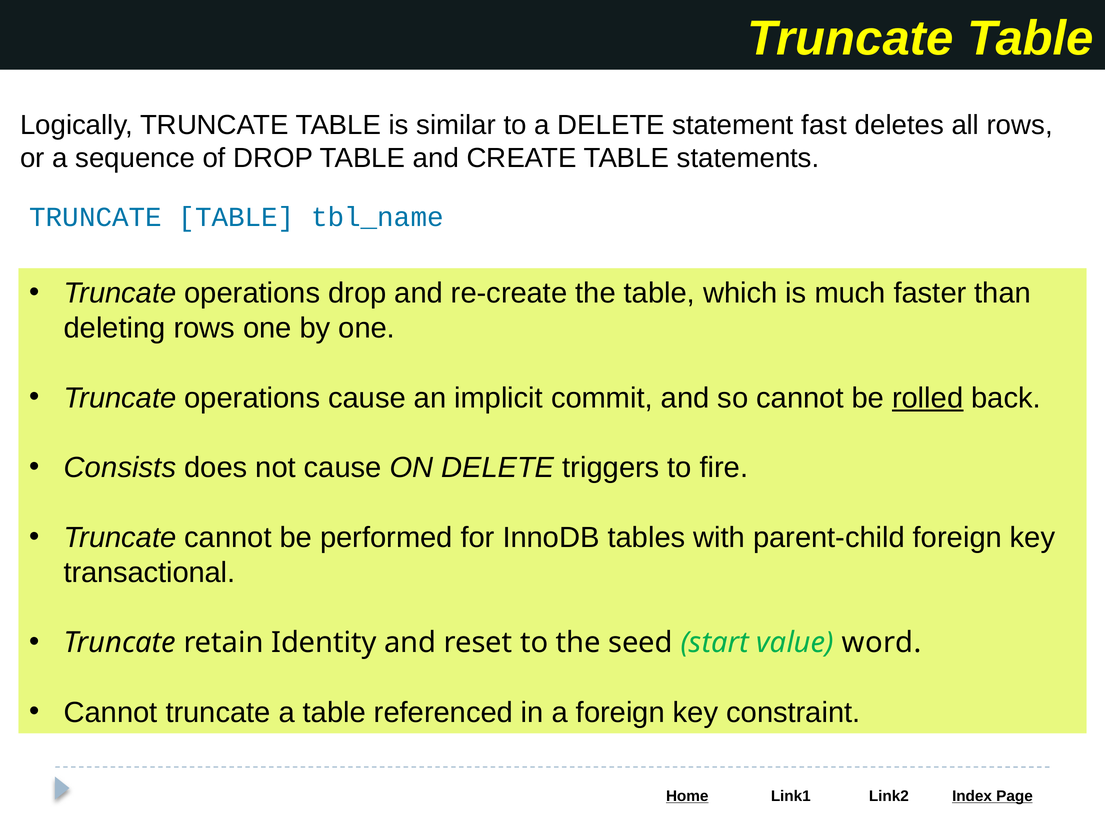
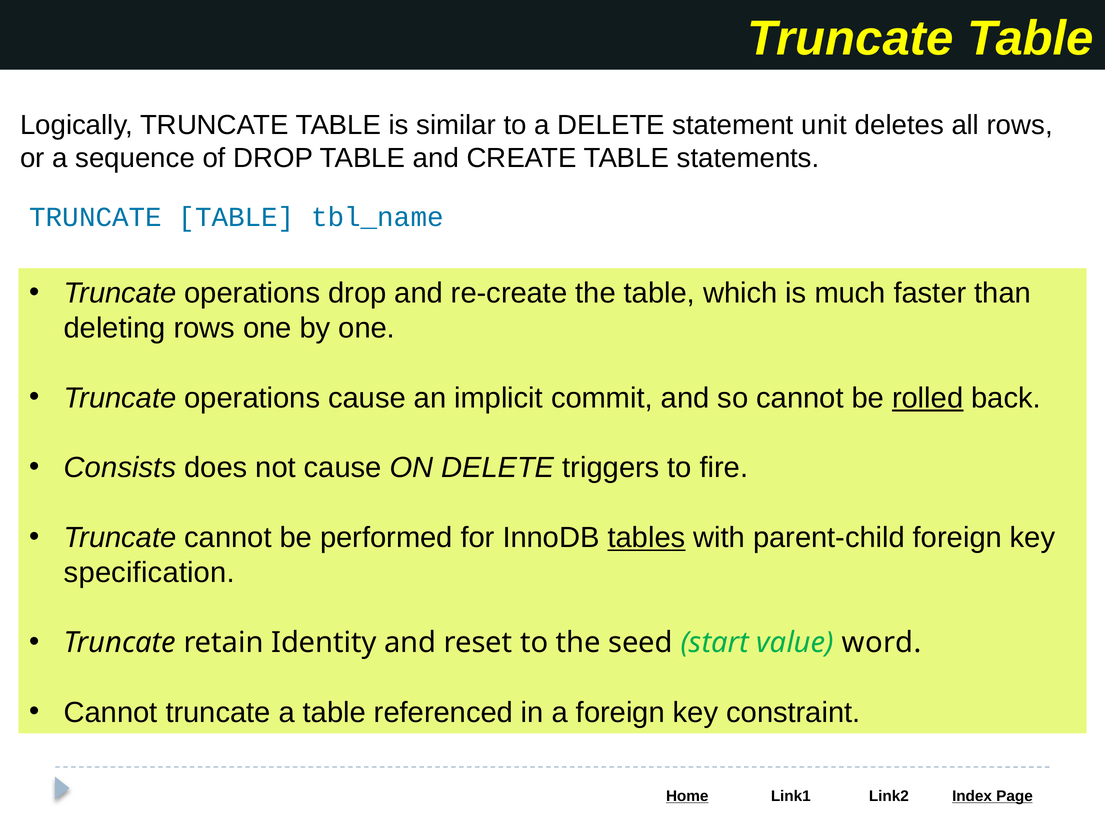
fast: fast -> unit
tables underline: none -> present
transactional: transactional -> specification
